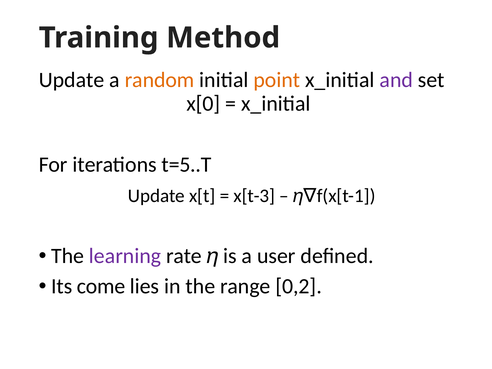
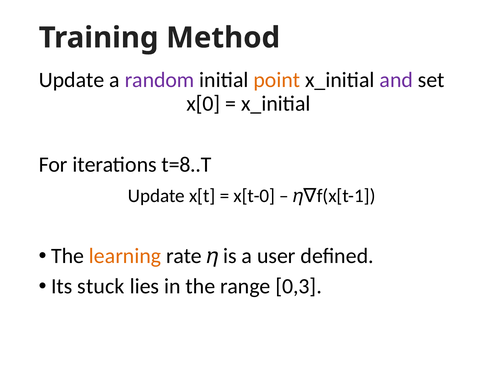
random colour: orange -> purple
t=5..T: t=5..T -> t=8..T
x[t-3: x[t-3 -> x[t-0
learning colour: purple -> orange
come: come -> stuck
0,2: 0,2 -> 0,3
